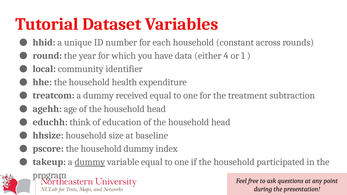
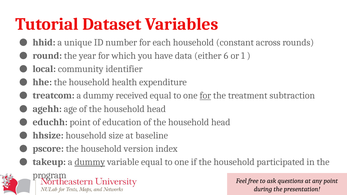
4: 4 -> 6
for at (205, 96) underline: none -> present
educhh think: think -> point
household dummy: dummy -> version
